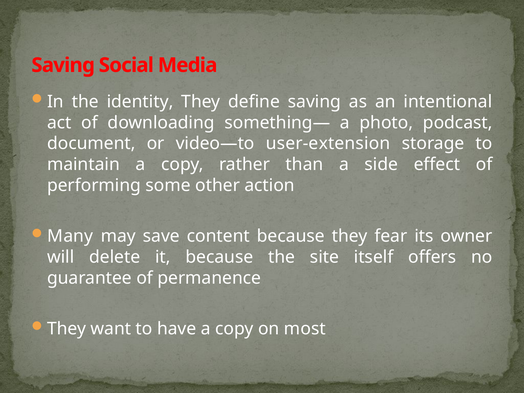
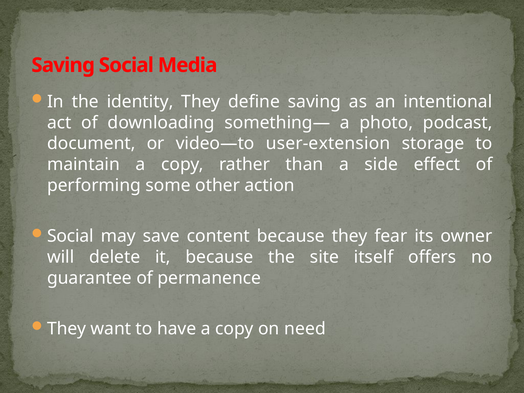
Many at (70, 236): Many -> Social
most: most -> need
